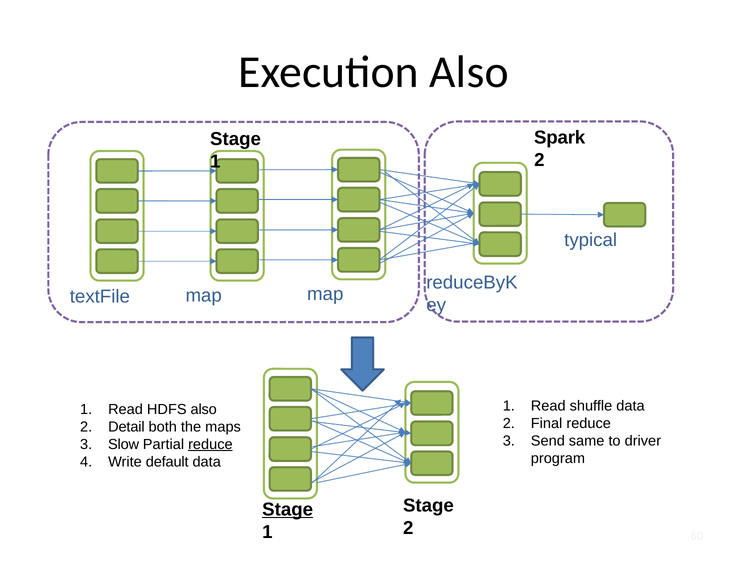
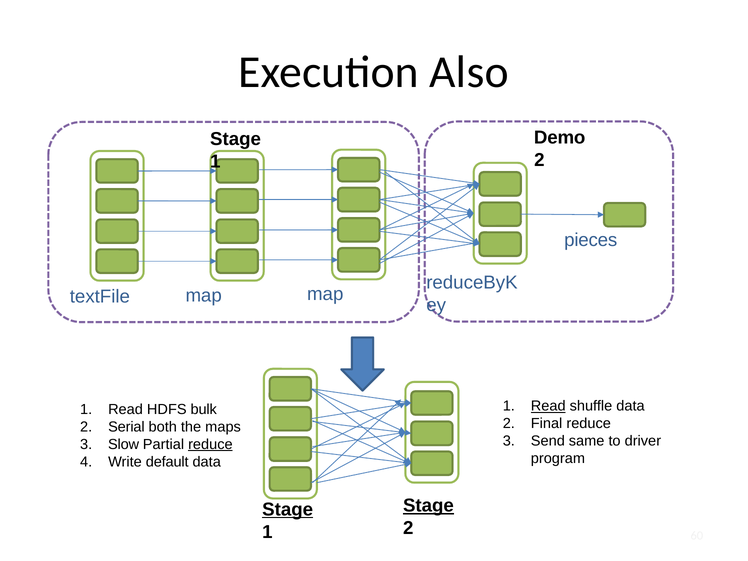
Spark: Spark -> Demo
typical: typical -> pieces
Read at (548, 406) underline: none -> present
HDFS also: also -> bulk
Detail: Detail -> Serial
Stage at (428, 506) underline: none -> present
